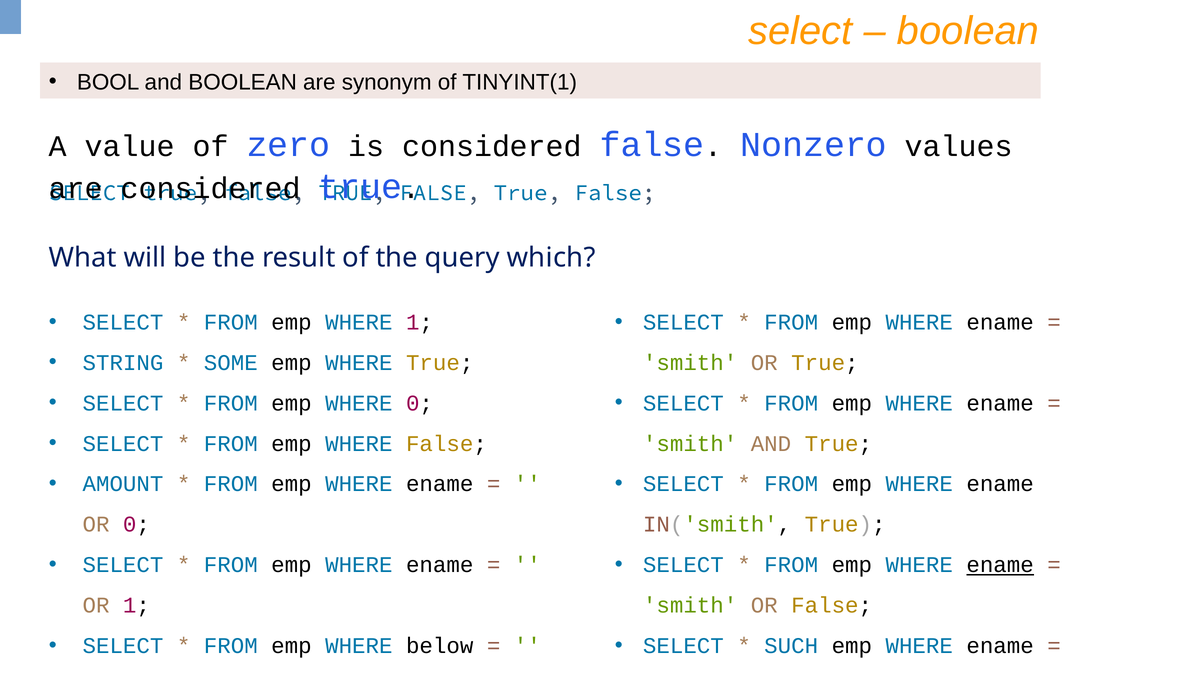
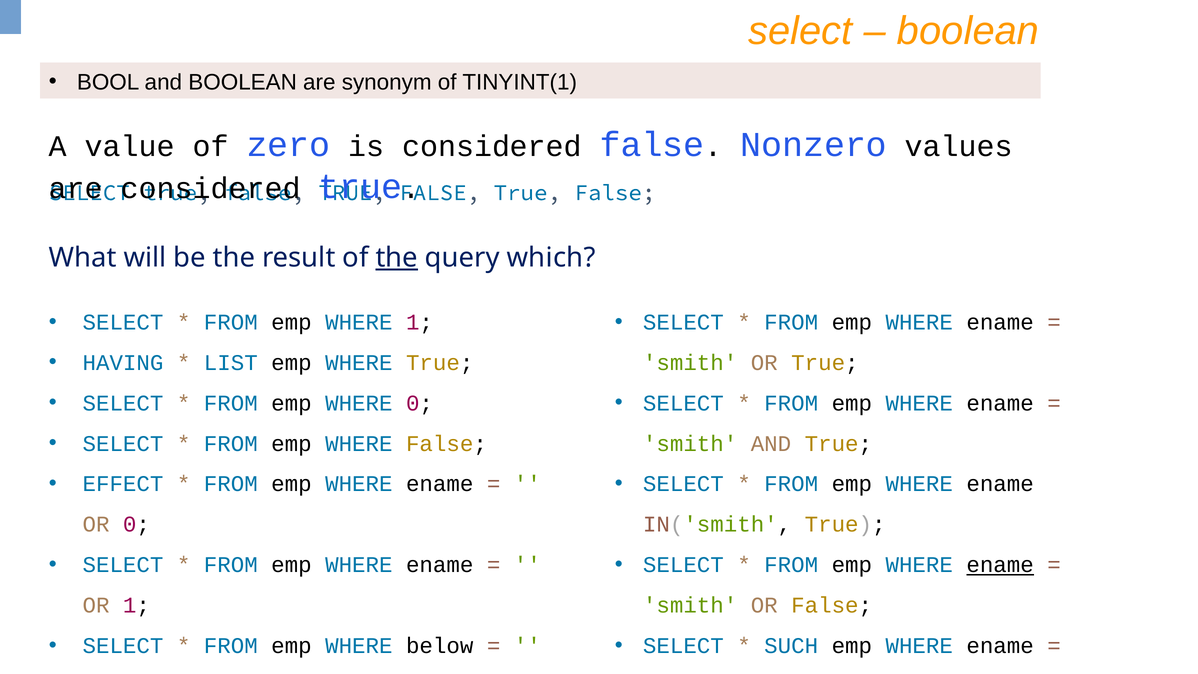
the at (397, 258) underline: none -> present
STRING: STRING -> HAVING
SOME: SOME -> LIST
AMOUNT: AMOUNT -> EFFECT
